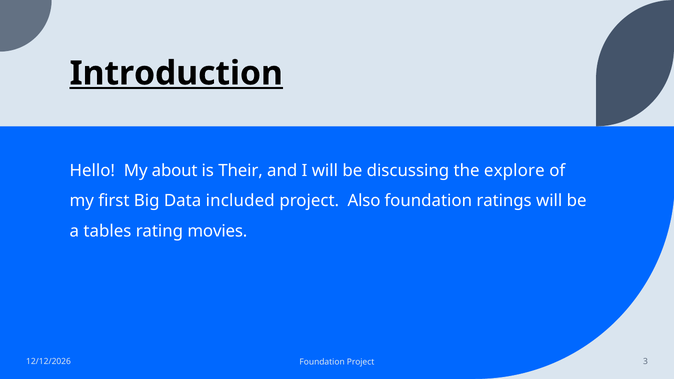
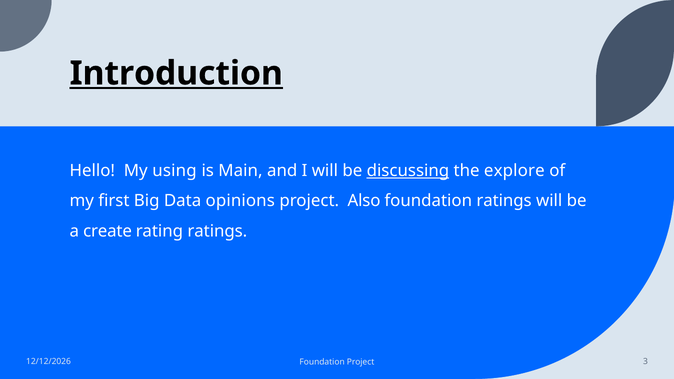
about: about -> using
Their: Their -> Main
discussing underline: none -> present
included: included -> opinions
tables: tables -> create
rating movies: movies -> ratings
